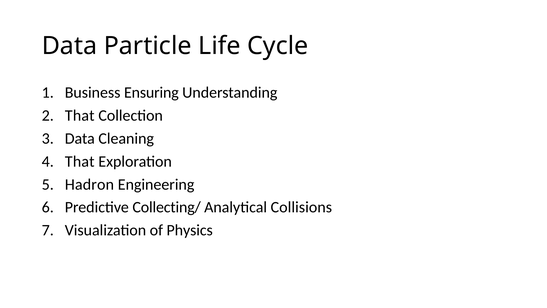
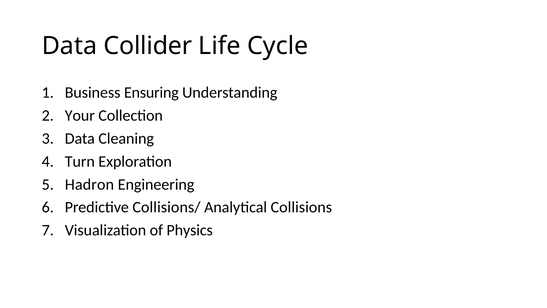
Particle: Particle -> Collider
That at (80, 115): That -> Your
That at (80, 161): That -> Turn
Collecting/: Collecting/ -> Collisions/
